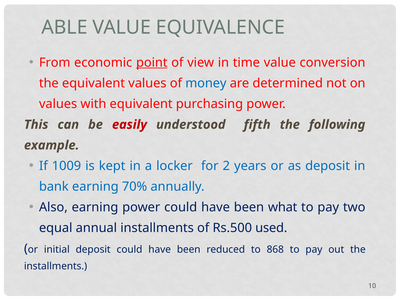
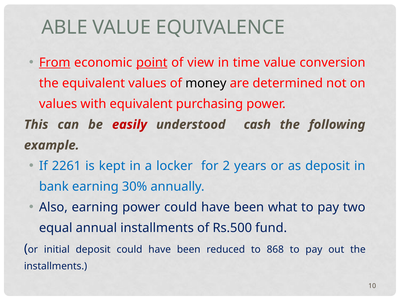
From underline: none -> present
money colour: blue -> black
fifth: fifth -> cash
1009: 1009 -> 2261
70%: 70% -> 30%
used: used -> fund
